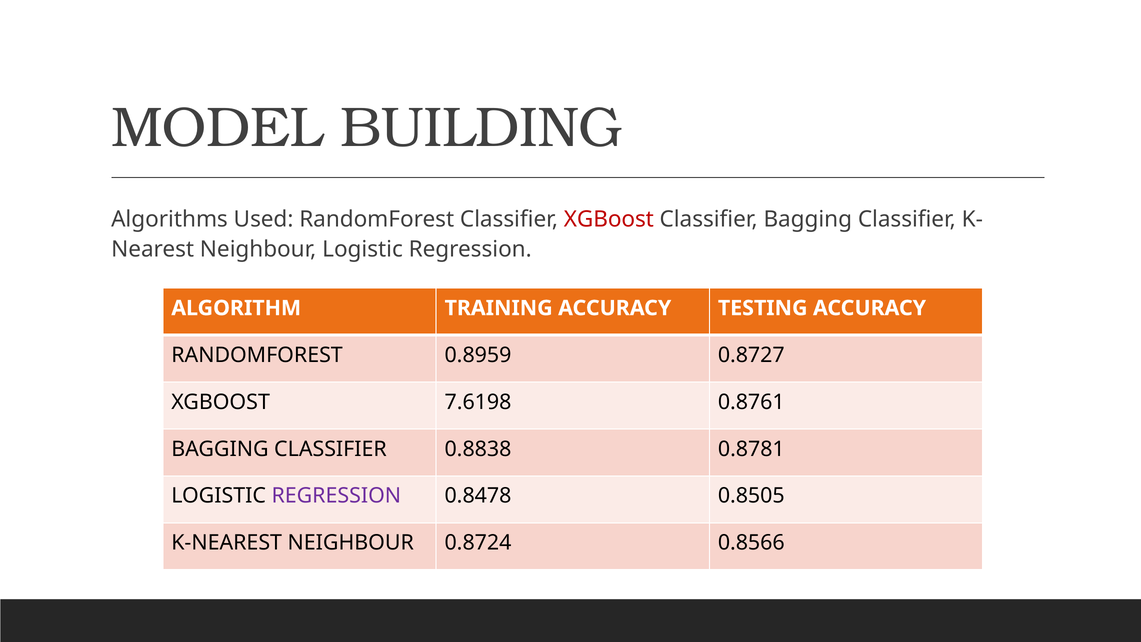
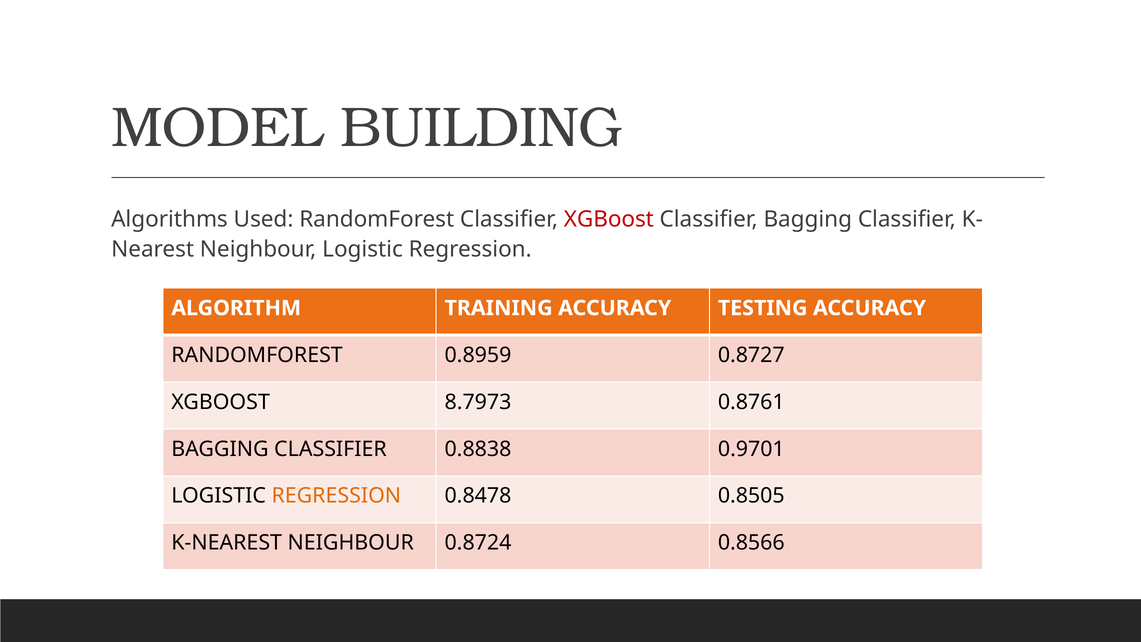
7.6198: 7.6198 -> 8.7973
0.8781: 0.8781 -> 0.9701
REGRESSION at (336, 496) colour: purple -> orange
